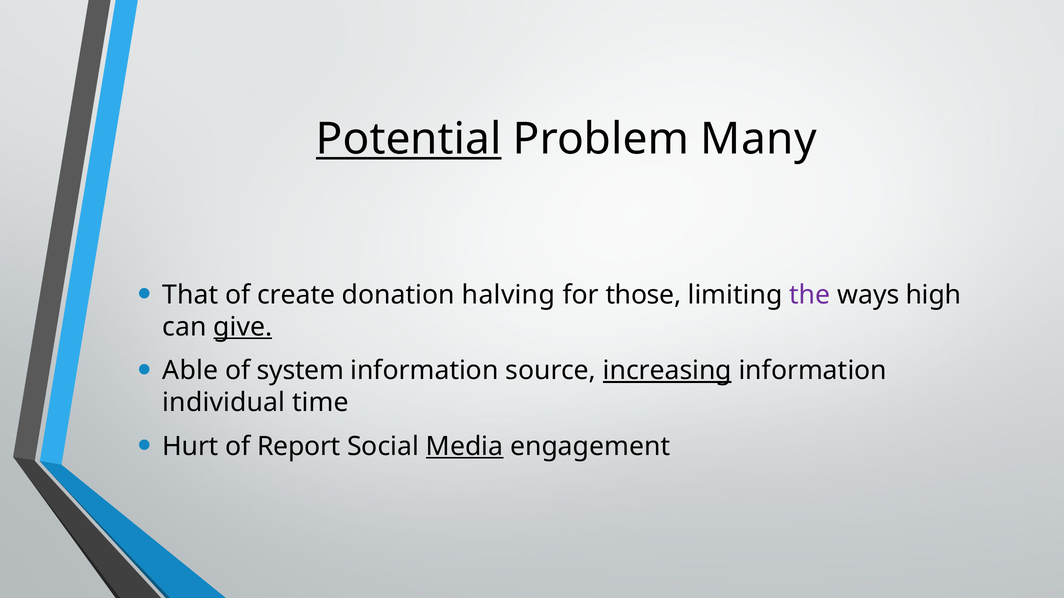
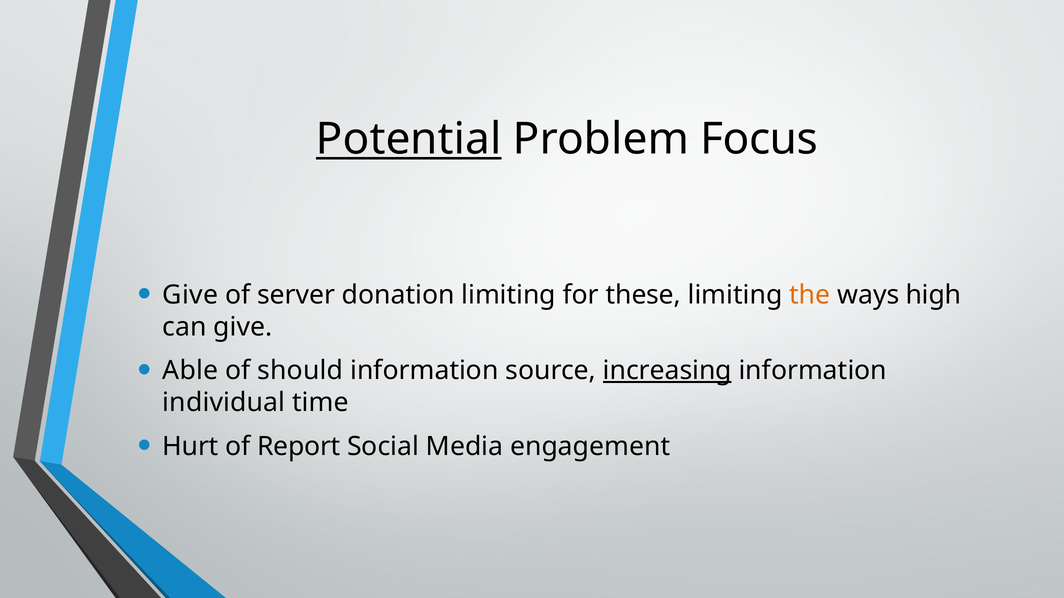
Many: Many -> Focus
That at (190, 295): That -> Give
create: create -> server
donation halving: halving -> limiting
those: those -> these
the colour: purple -> orange
give at (243, 327) underline: present -> none
system: system -> should
Media underline: present -> none
